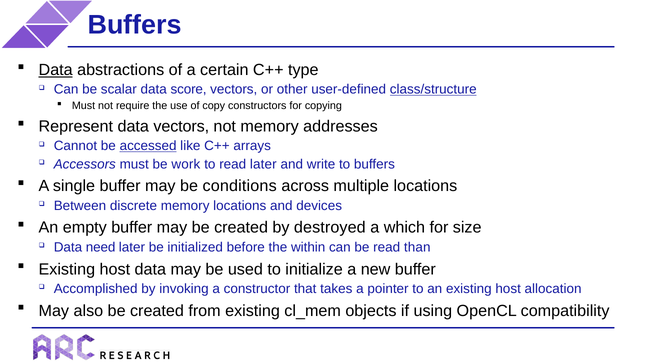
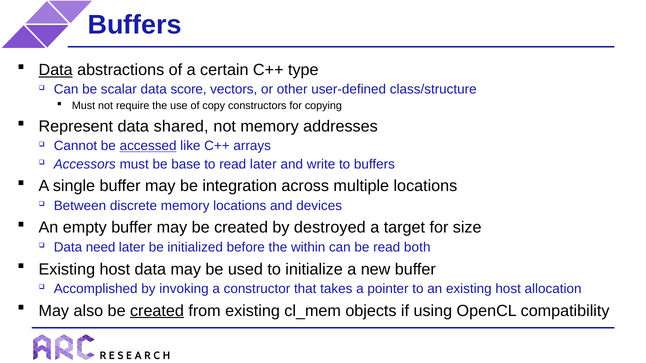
class/structure underline: present -> none
data vectors: vectors -> shared
work: work -> base
conditions: conditions -> integration
which: which -> target
than: than -> both
created at (157, 311) underline: none -> present
